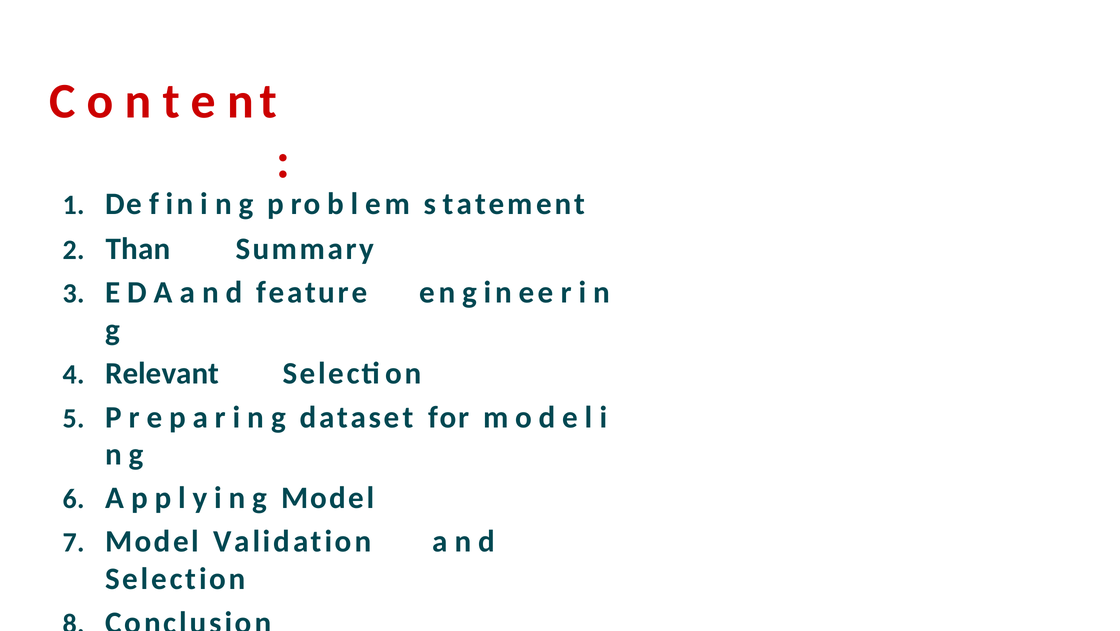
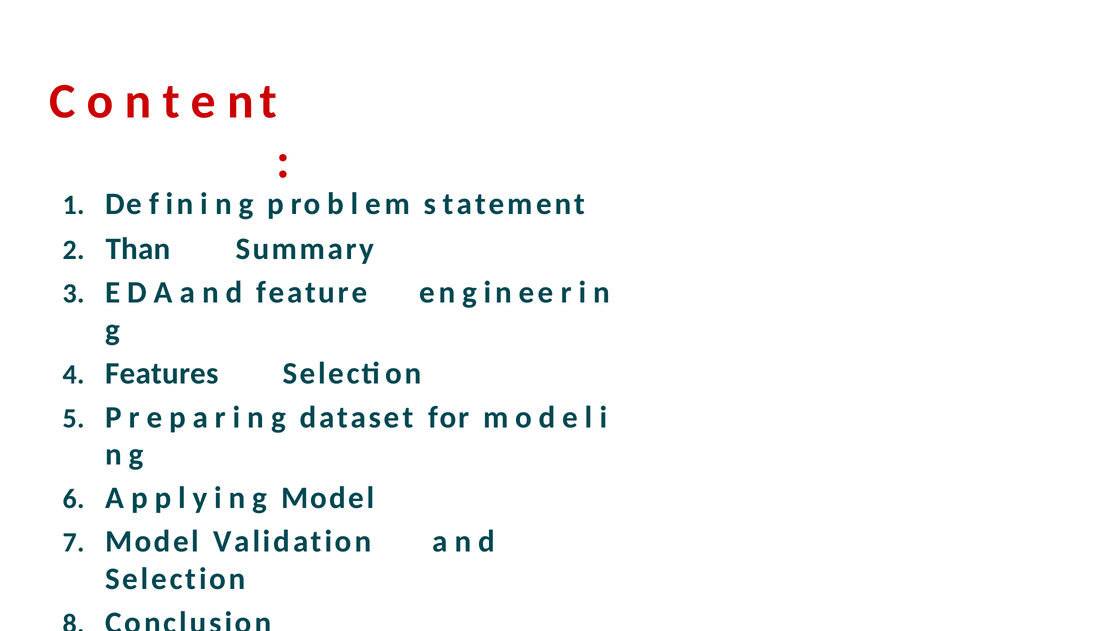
Relevant: Relevant -> Features
